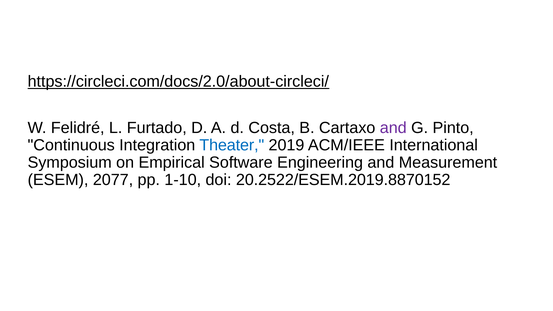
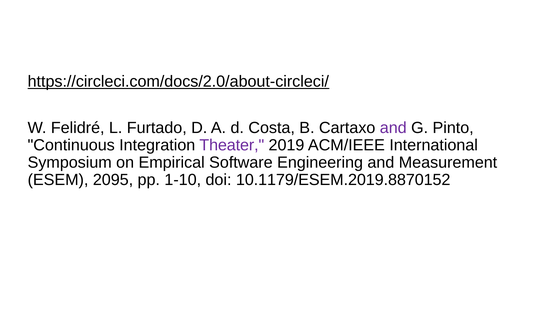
Theater colour: blue -> purple
2077: 2077 -> 2095
20.2522/ESEM.2019.8870152: 20.2522/ESEM.2019.8870152 -> 10.1179/ESEM.2019.8870152
